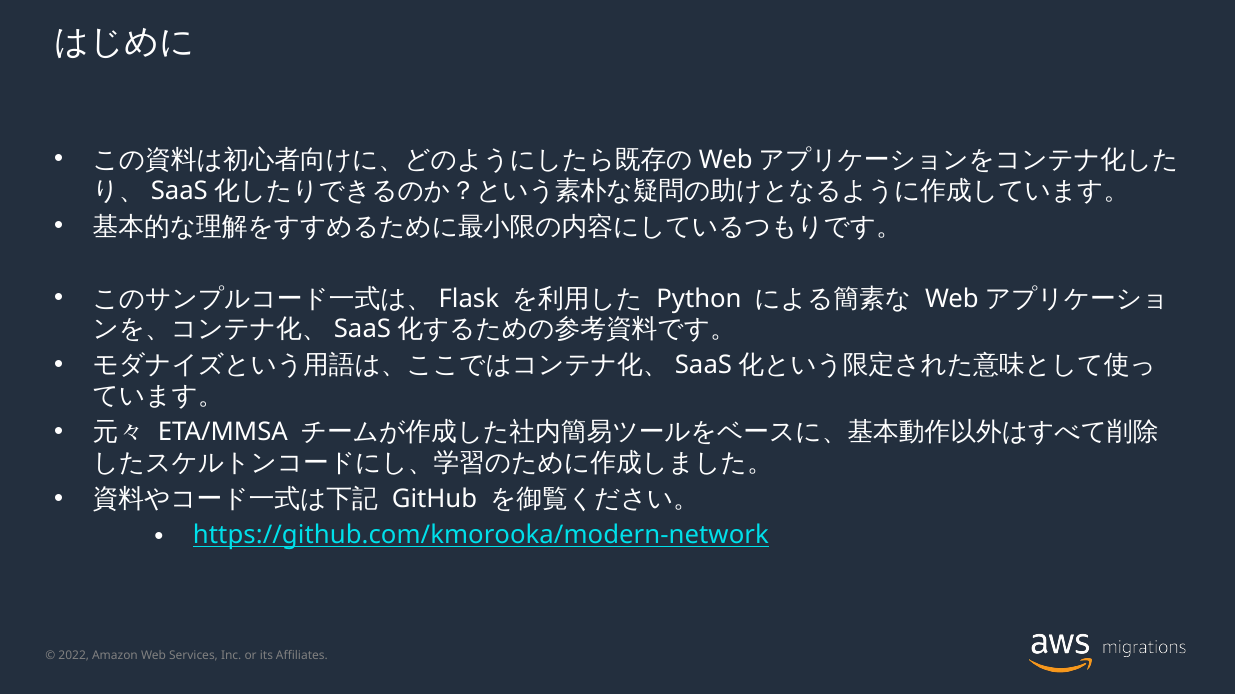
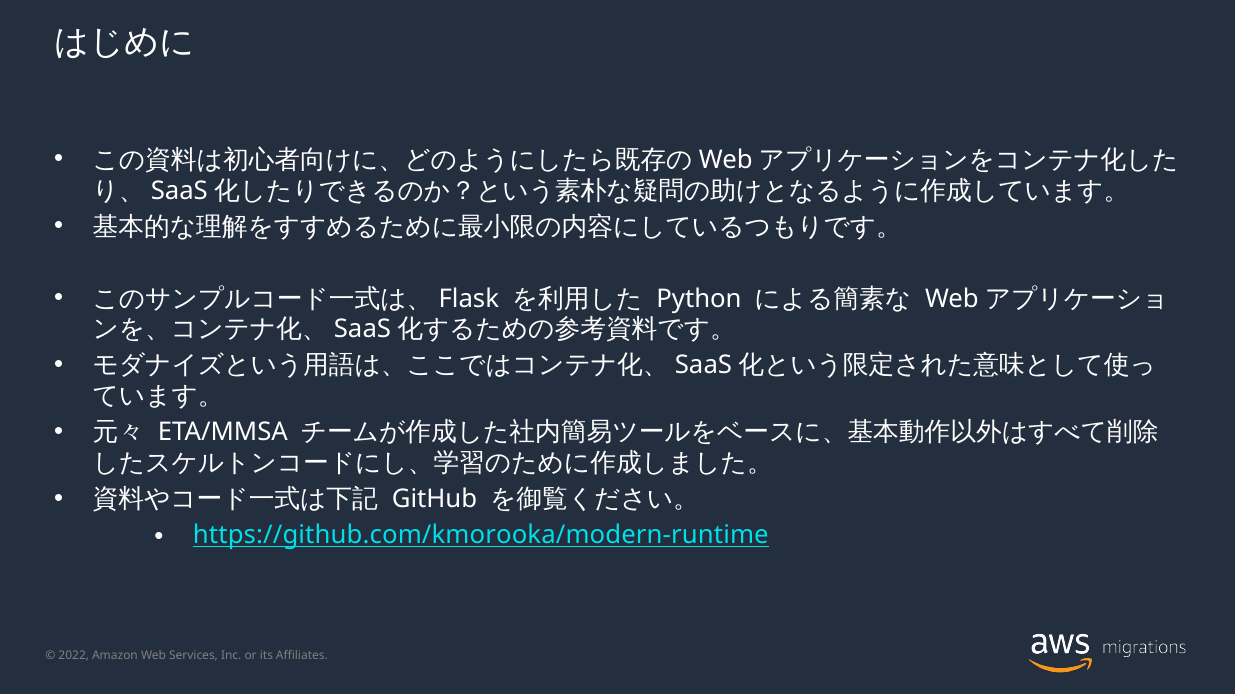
https://github.com/kmorooka/modern-network: https://github.com/kmorooka/modern-network -> https://github.com/kmorooka/modern-runtime
